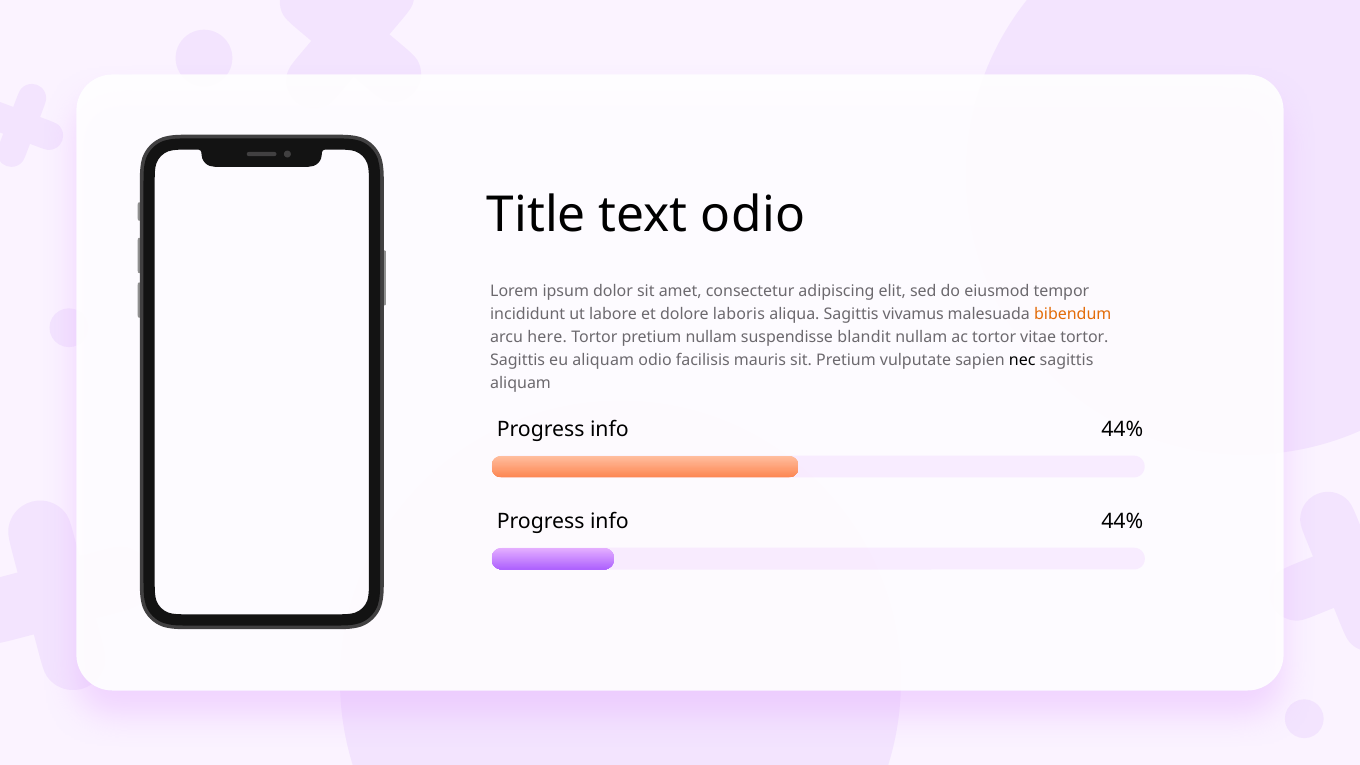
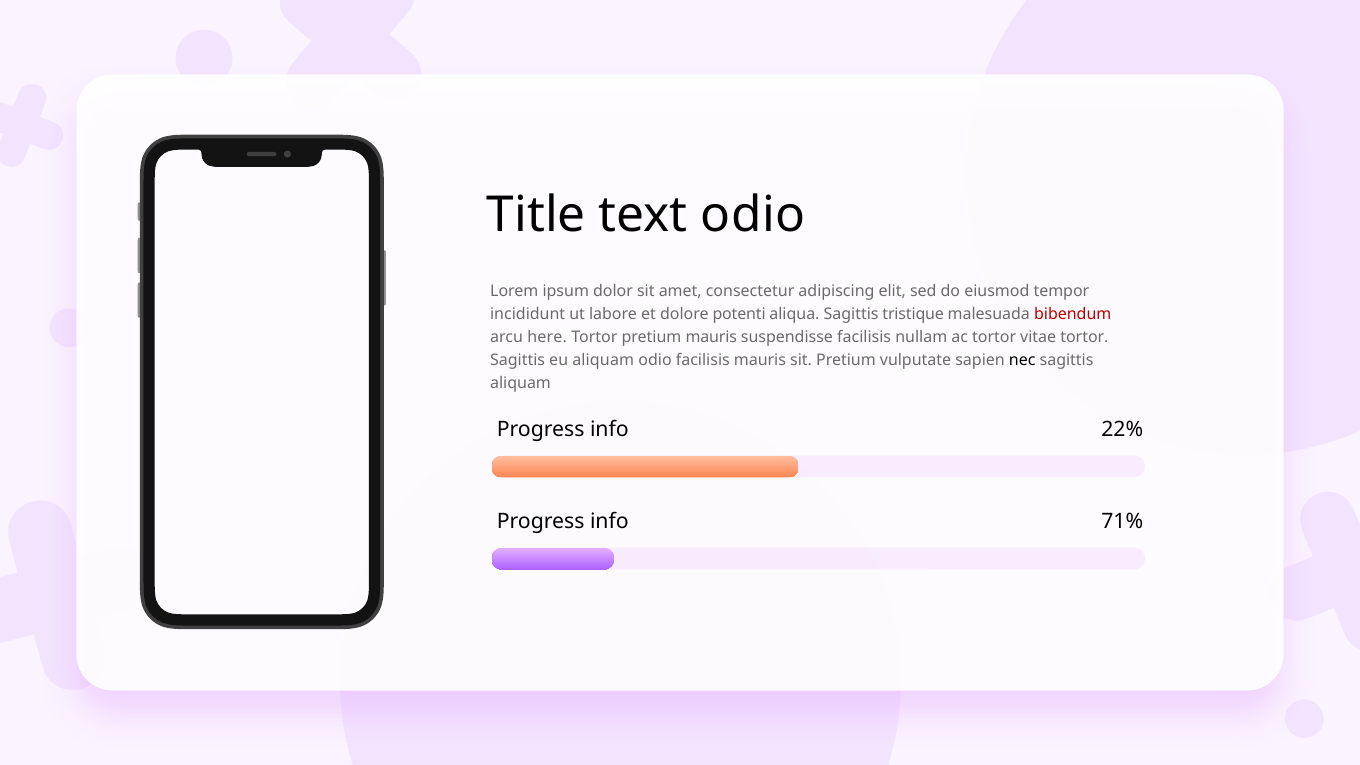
laboris: laboris -> potenti
vivamus: vivamus -> tristique
bibendum colour: orange -> red
pretium nullam: nullam -> mauris
suspendisse blandit: blandit -> facilisis
44% at (1122, 429): 44% -> 22%
44% at (1122, 521): 44% -> 71%
